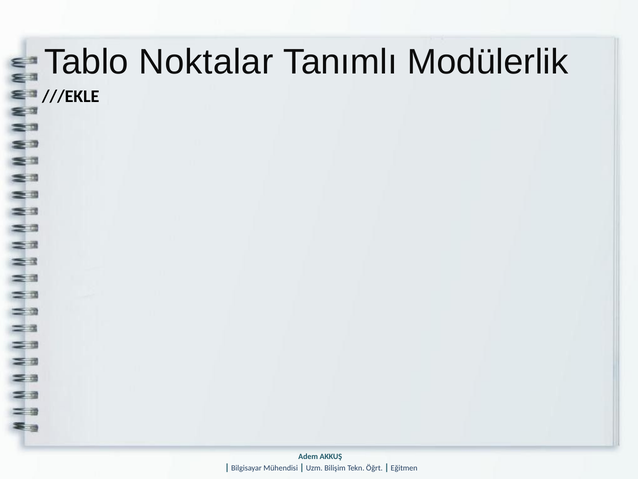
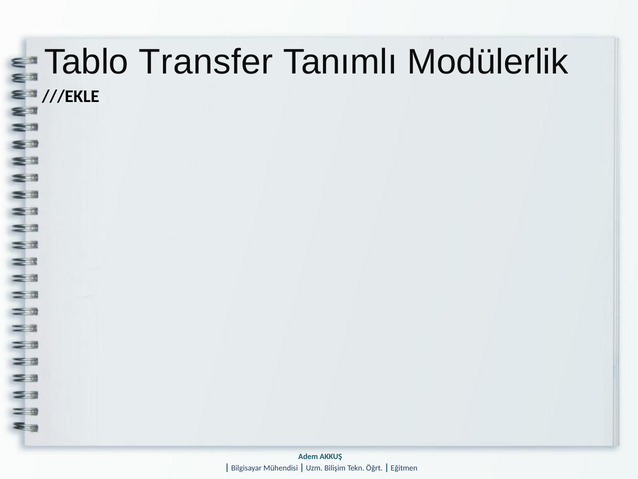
Noktalar: Noktalar -> Transfer
